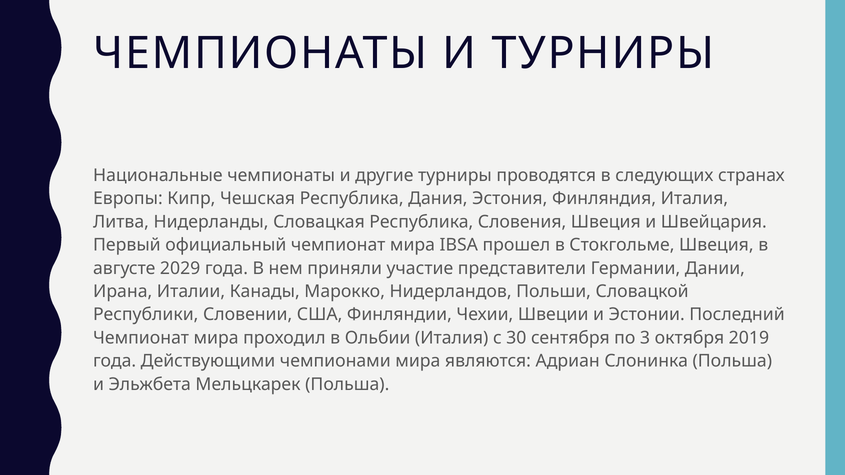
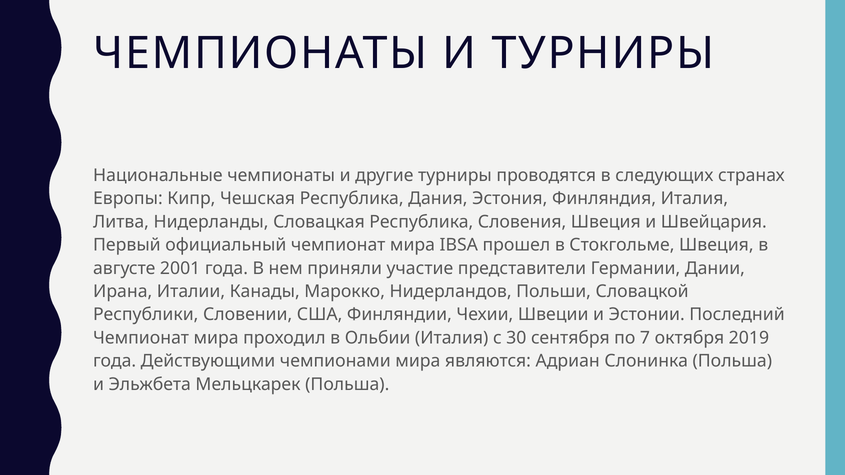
2029: 2029 -> 2001
3: 3 -> 7
